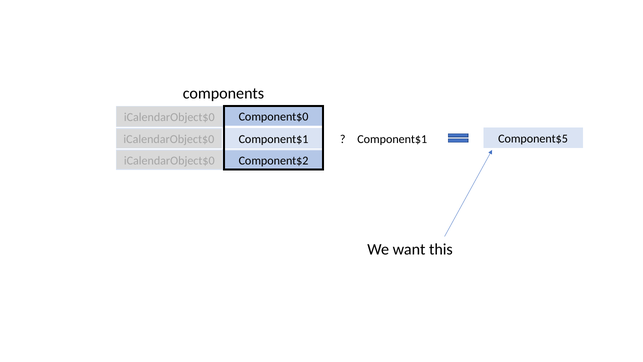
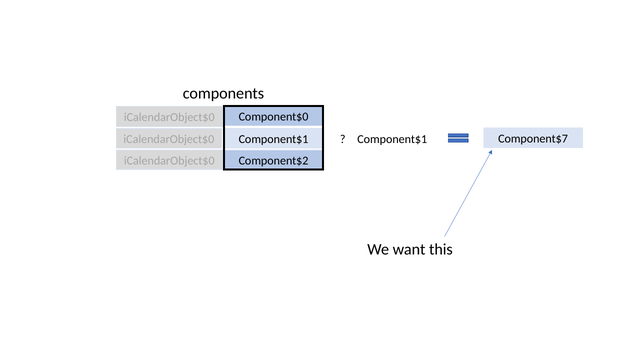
Component$5: Component$5 -> Component$7
